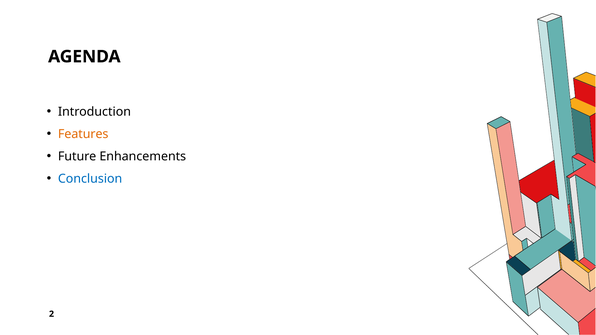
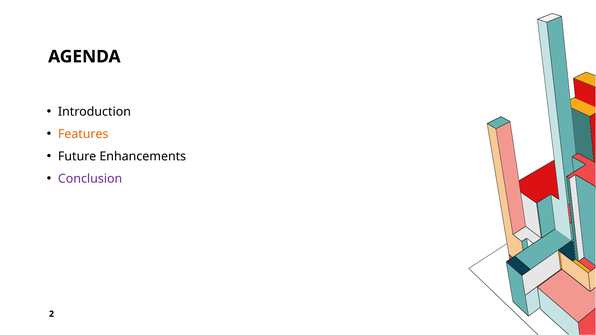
Conclusion colour: blue -> purple
